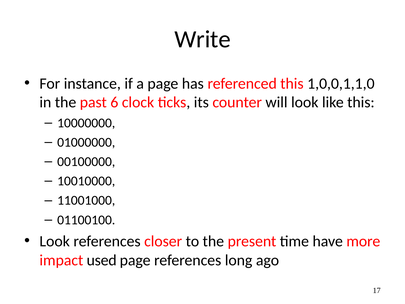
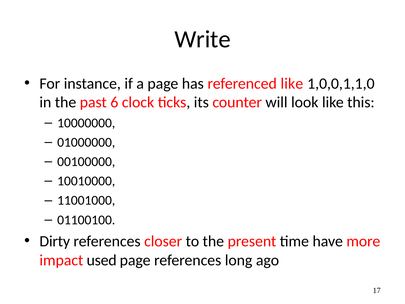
referenced this: this -> like
Look at (55, 241): Look -> Dirty
